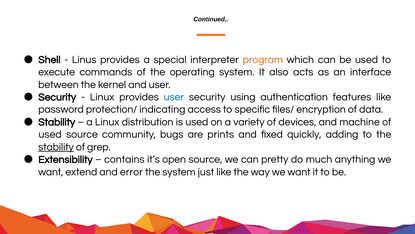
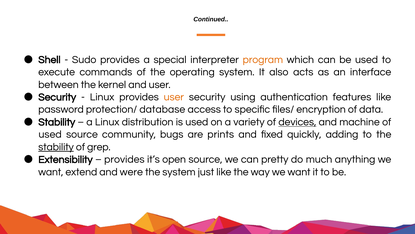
Linus: Linus -> Sudo
user at (174, 97) colour: blue -> orange
indicating: indicating -> database
devices underline: none -> present
contains at (124, 159): contains -> provides
error: error -> were
